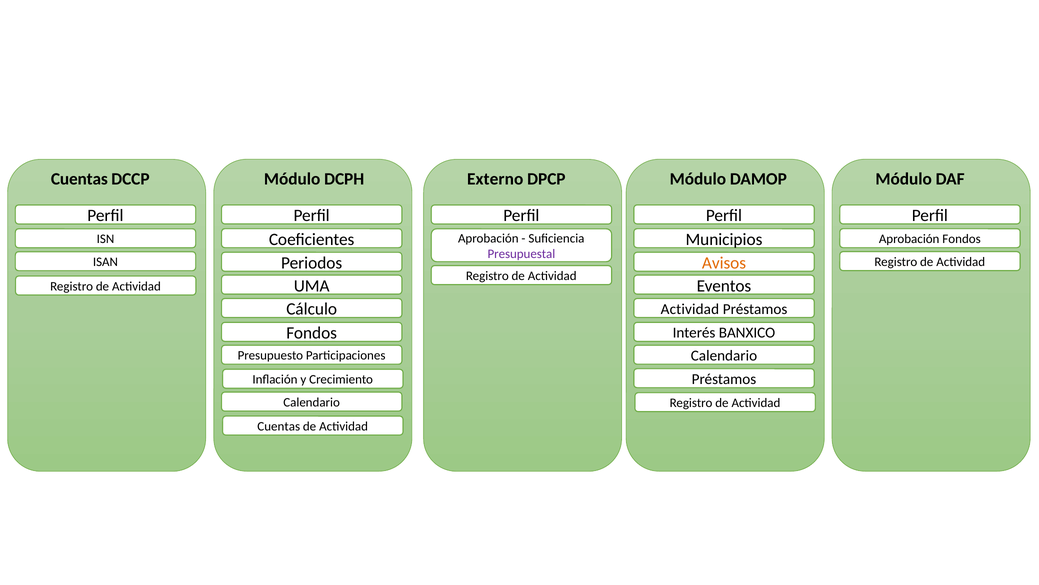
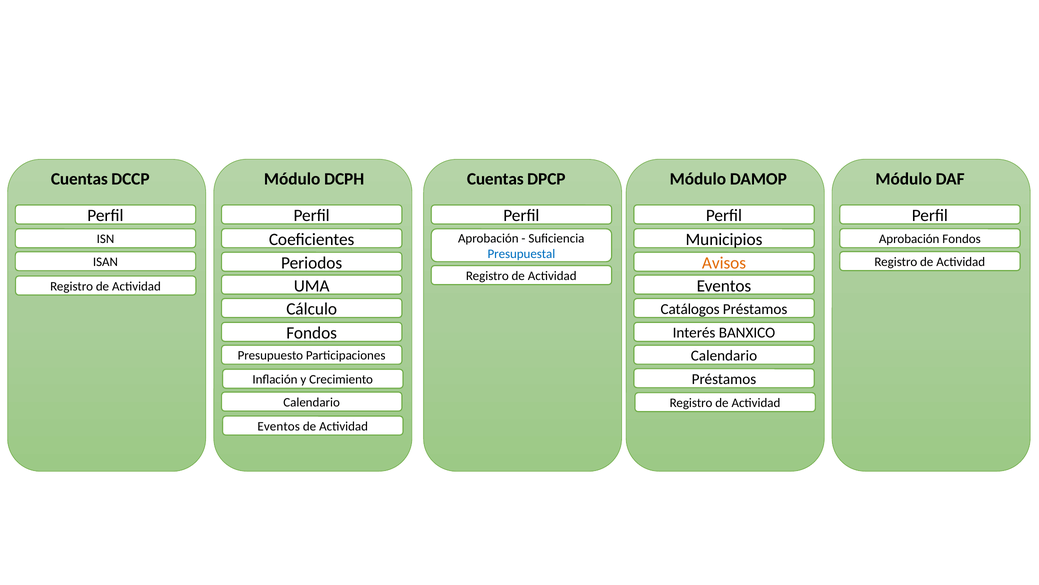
Externo at (495, 179): Externo -> Cuentas
Presupuestal colour: purple -> blue
Actividad at (690, 309): Actividad -> Catálogos
Cuentas at (279, 426): Cuentas -> Eventos
